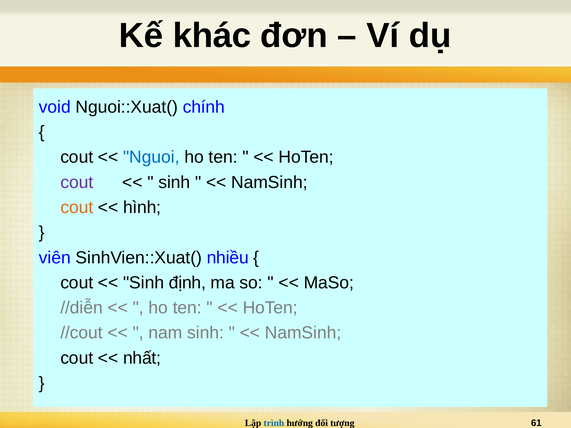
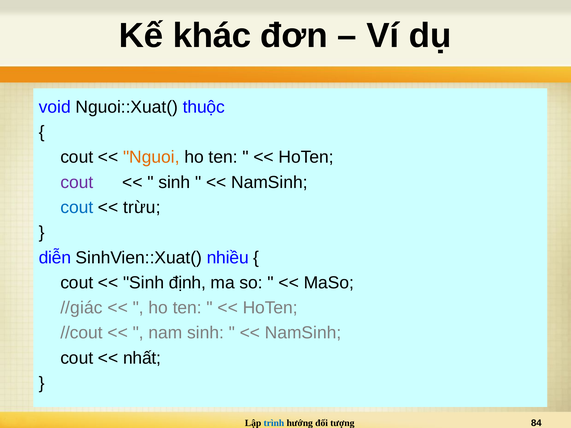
chính: chính -> thuộc
Nguoi colour: blue -> orange
cout at (77, 208) colour: orange -> blue
hình: hình -> trừu
viên: viên -> diễn
//diễn: //diễn -> //giác
61: 61 -> 84
